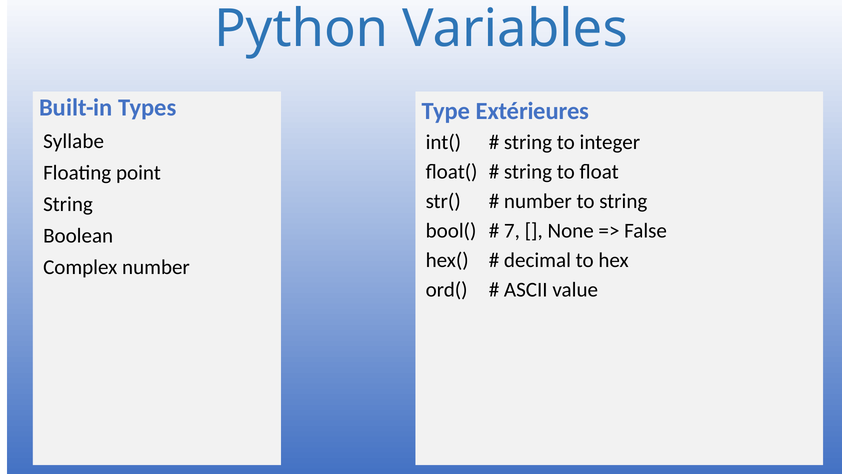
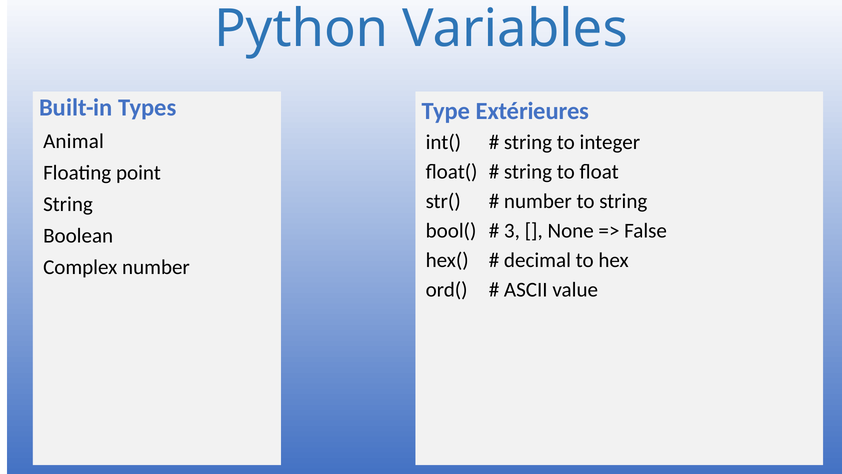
Syllabe: Syllabe -> Animal
7: 7 -> 3
